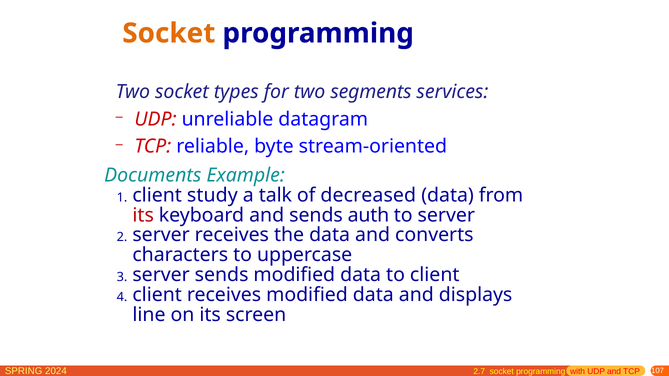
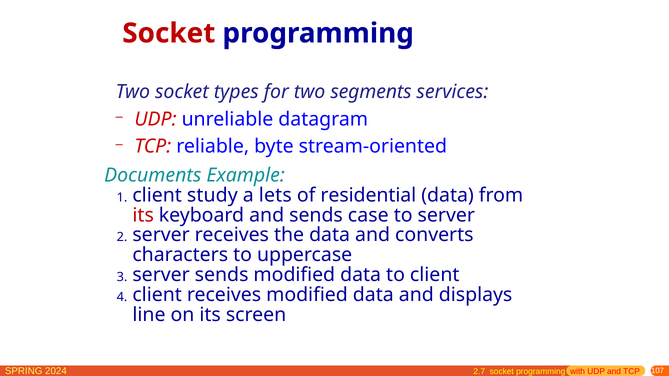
Socket at (169, 33) colour: orange -> red
talk: talk -> lets
decreased: decreased -> residential
auth: auth -> case
